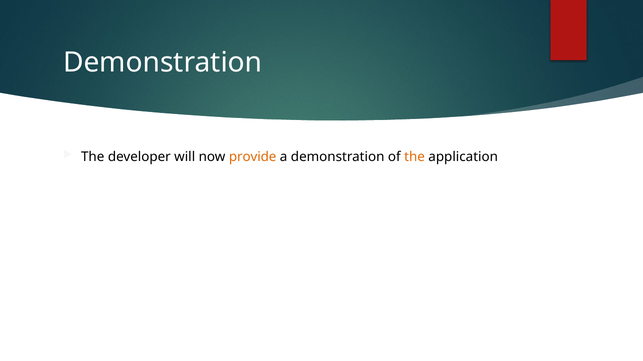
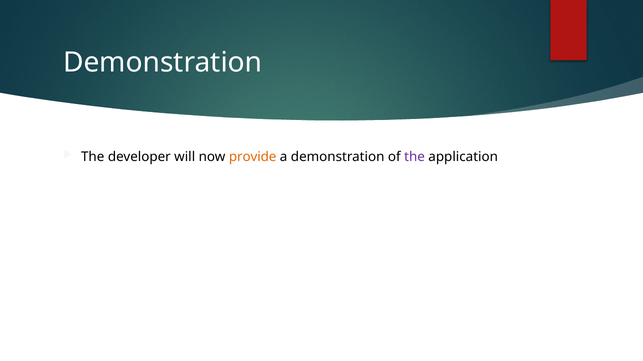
the at (415, 157) colour: orange -> purple
